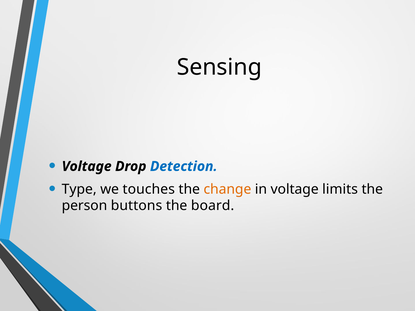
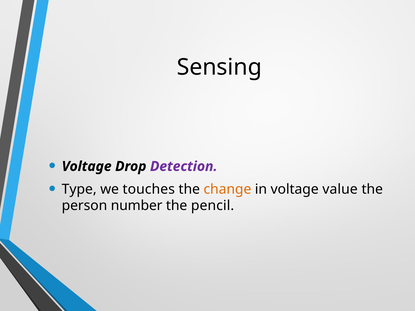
Detection colour: blue -> purple
limits: limits -> value
buttons: buttons -> number
board: board -> pencil
